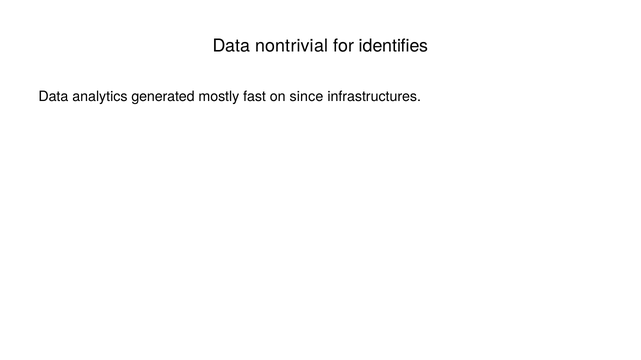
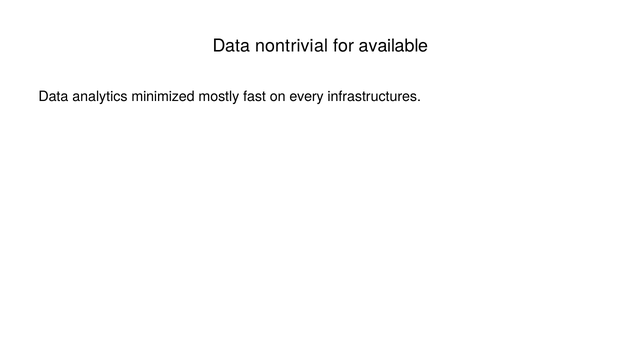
identifies: identifies -> available
generated: generated -> minimized
since: since -> every
